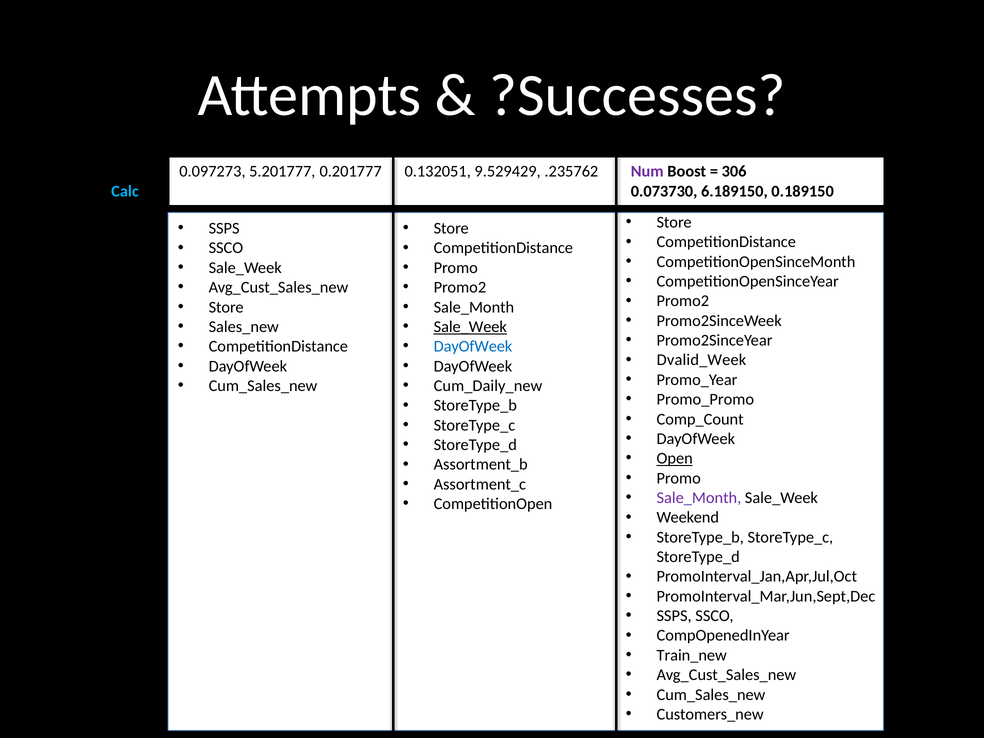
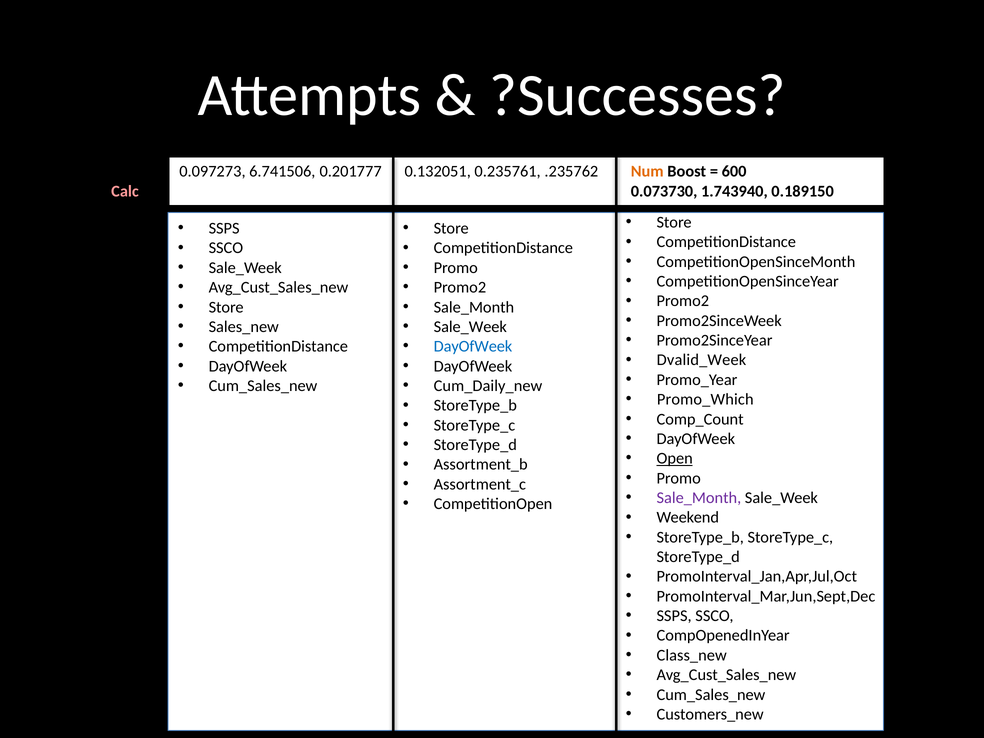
5.201777: 5.201777 -> 6.741506
9.529429: 9.529429 -> 0.235761
Num colour: purple -> orange
306: 306 -> 600
Calc colour: light blue -> pink
6.189150: 6.189150 -> 1.743940
Sale_Week at (470, 327) underline: present -> none
Promo_Promo: Promo_Promo -> Promo_Which
Train_new: Train_new -> Class_new
